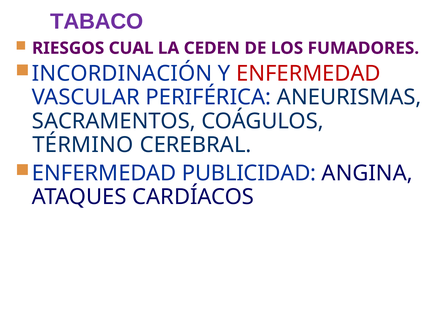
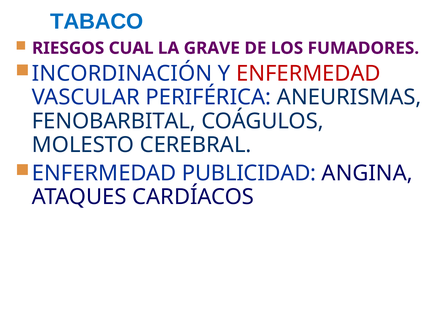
TABACO colour: purple -> blue
CEDEN: CEDEN -> GRAVE
SACRAMENTOS: SACRAMENTOS -> FENOBARBITAL
TÉRMINO: TÉRMINO -> MOLESTO
